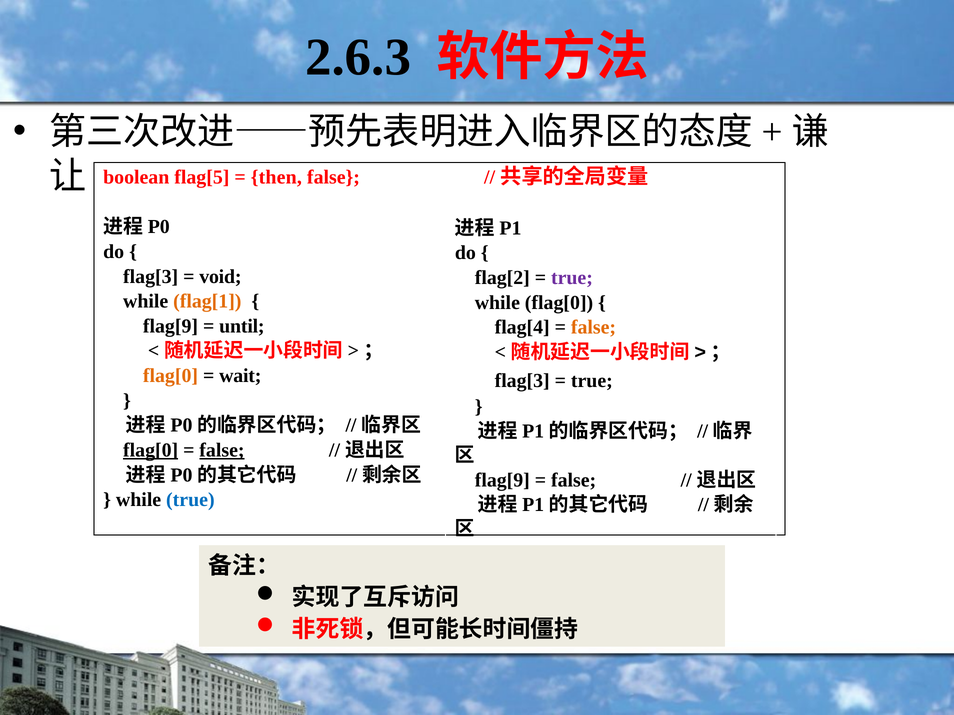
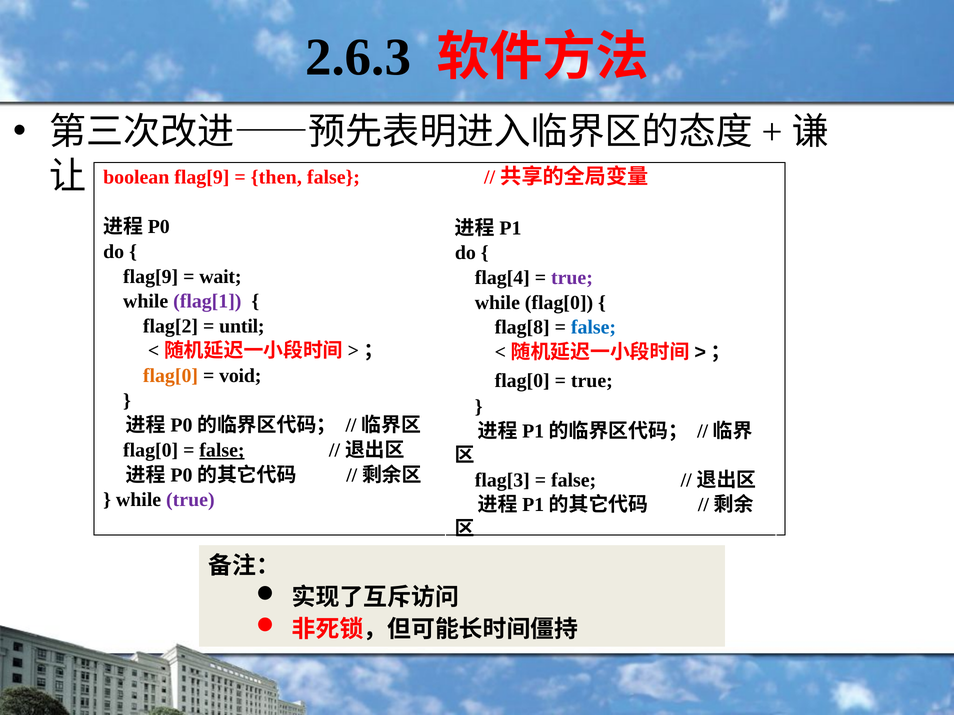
boolean flag[5: flag[5 -> flag[9
flag[3 at (151, 277): flag[3 -> flag[9
void: void -> wait
flag[2: flag[2 -> flag[4
flag[1 colour: orange -> purple
flag[9 at (171, 326): flag[9 -> flag[2
flag[4: flag[4 -> flag[8
false at (593, 328) colour: orange -> blue
wait: wait -> void
flag[3 at (522, 381): flag[3 -> flag[0
flag[0 at (151, 450) underline: present -> none
flag[9 at (502, 480): flag[9 -> flag[3
true at (190, 500) colour: blue -> purple
